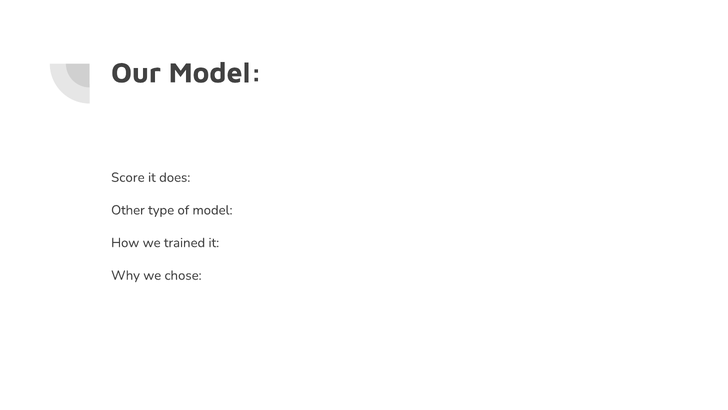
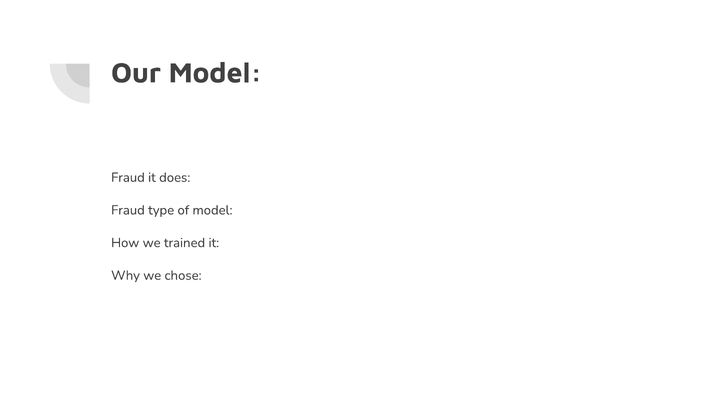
Score at (128, 177): Score -> Fraud
Other at (128, 210): Other -> Fraud
